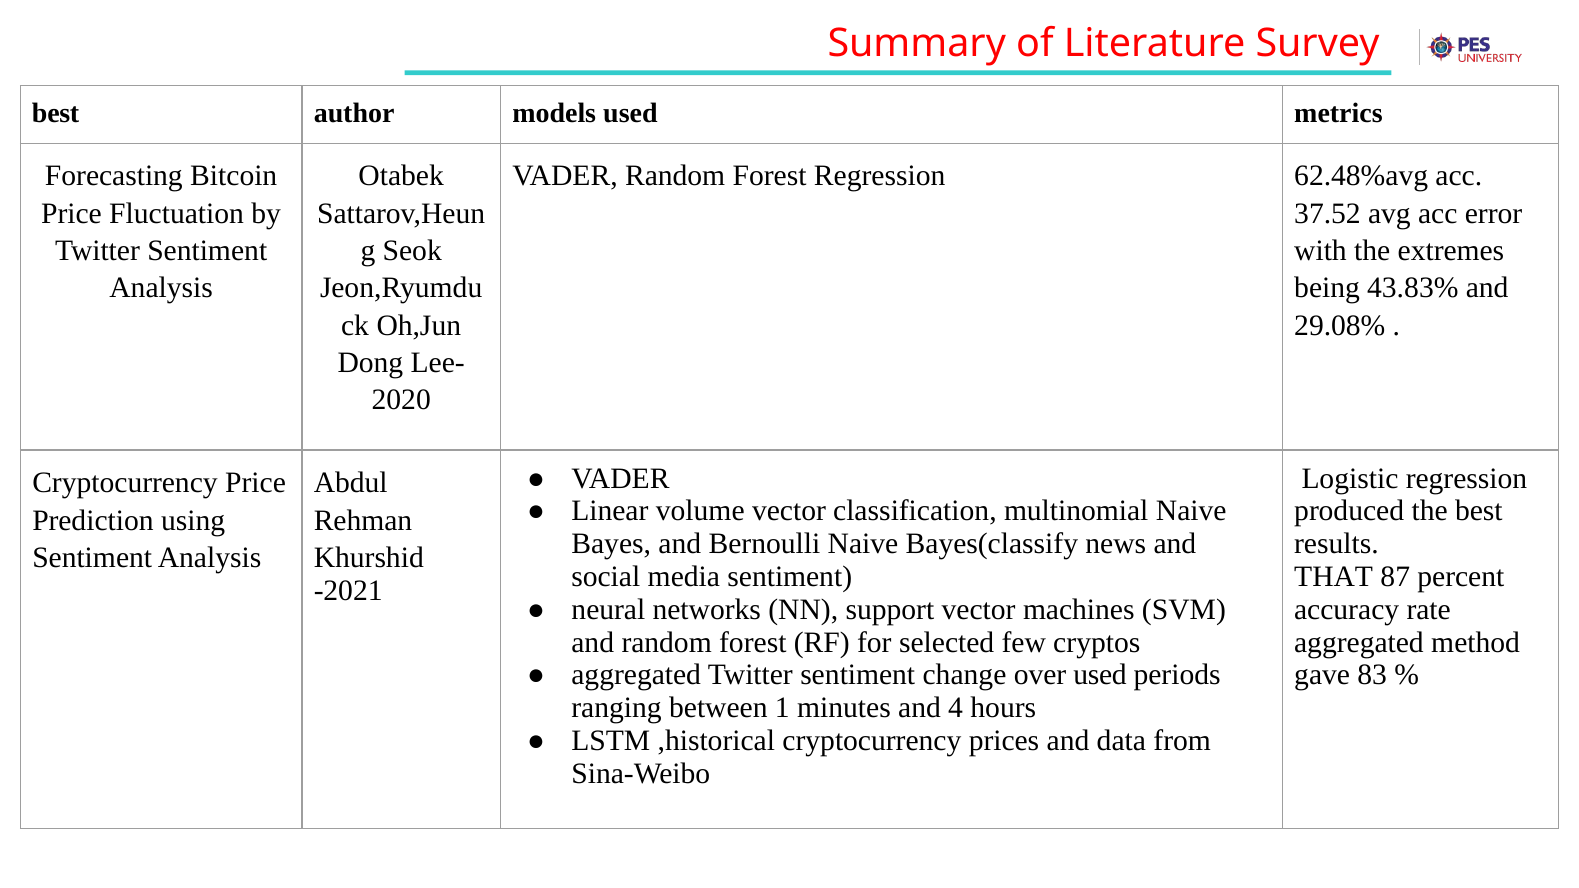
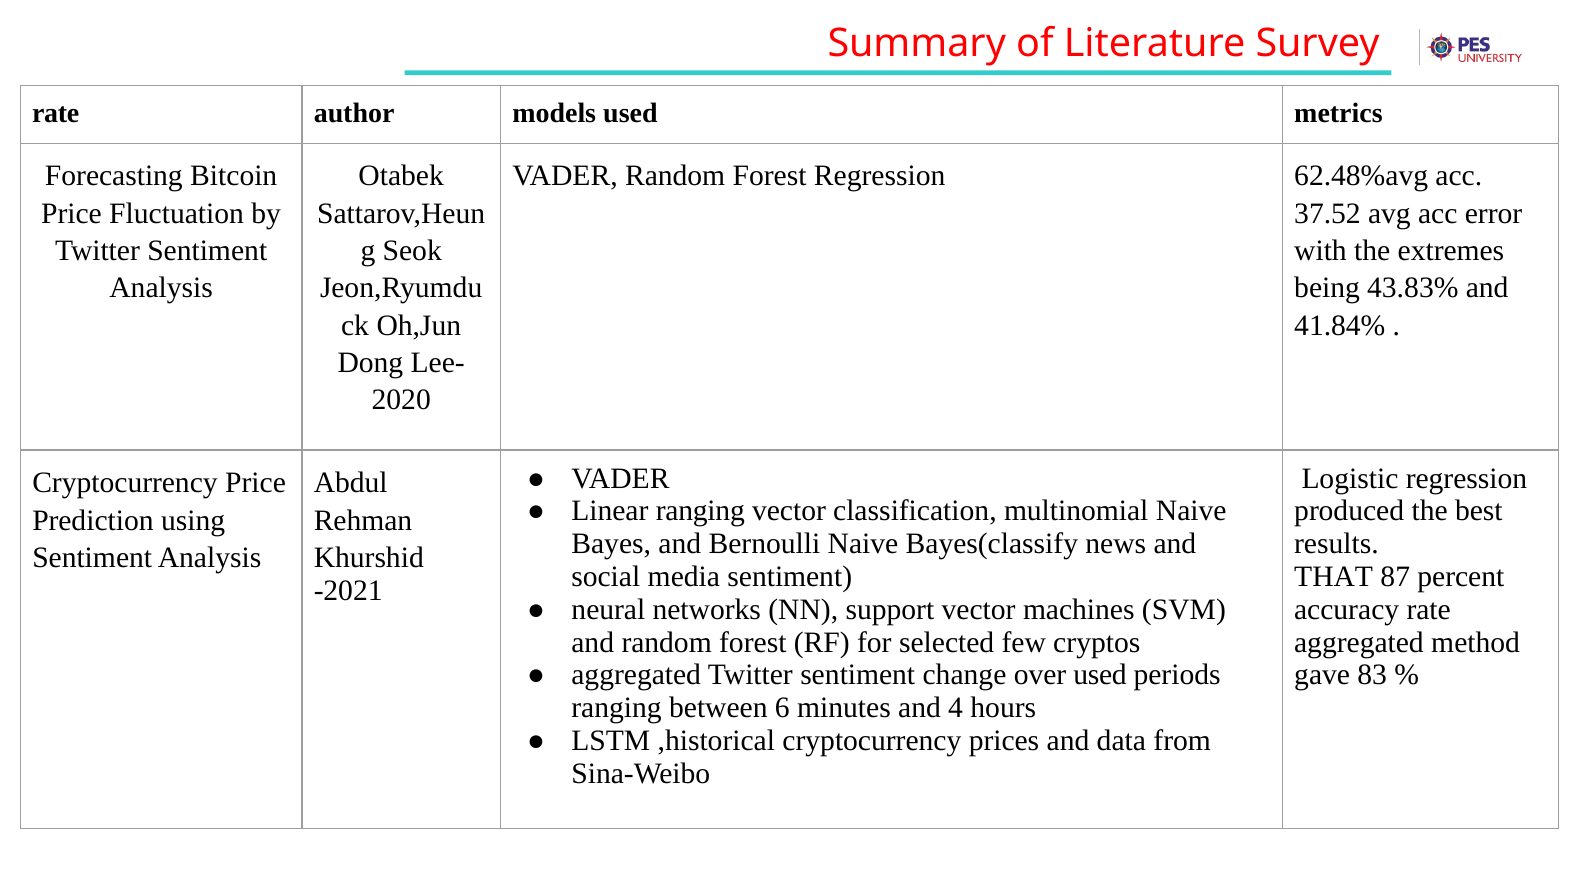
best at (56, 114): best -> rate
29.08%: 29.08% -> 41.84%
Linear volume: volume -> ranging
1: 1 -> 6
